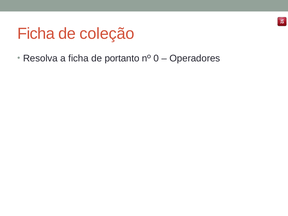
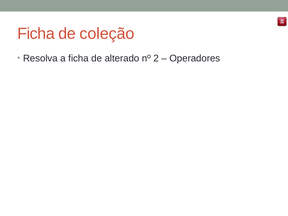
portanto: portanto -> alterado
0: 0 -> 2
